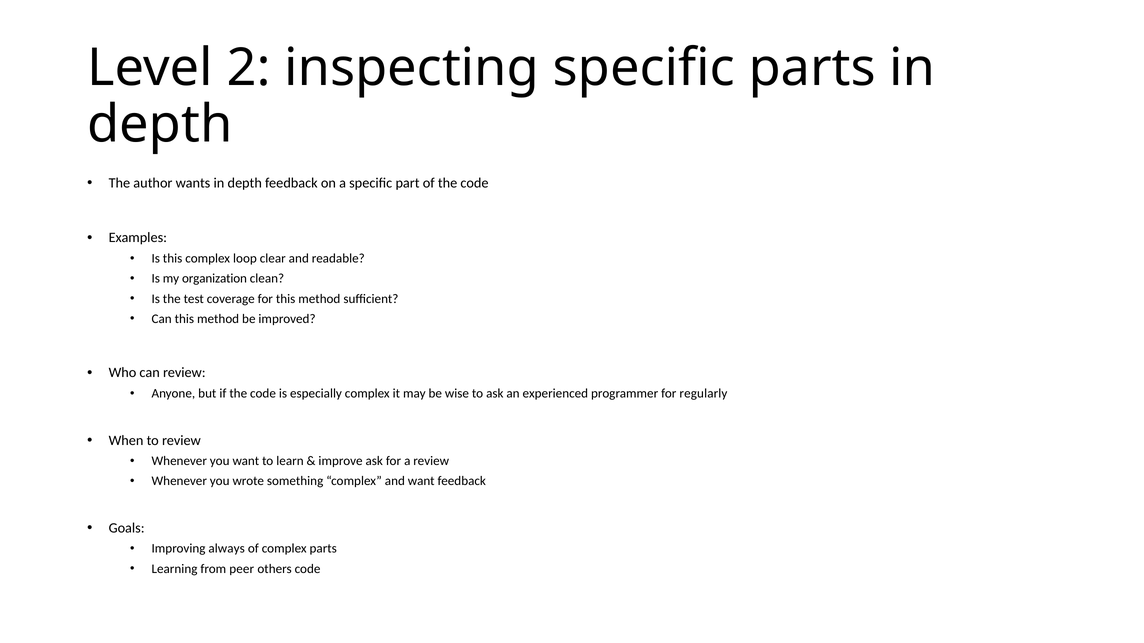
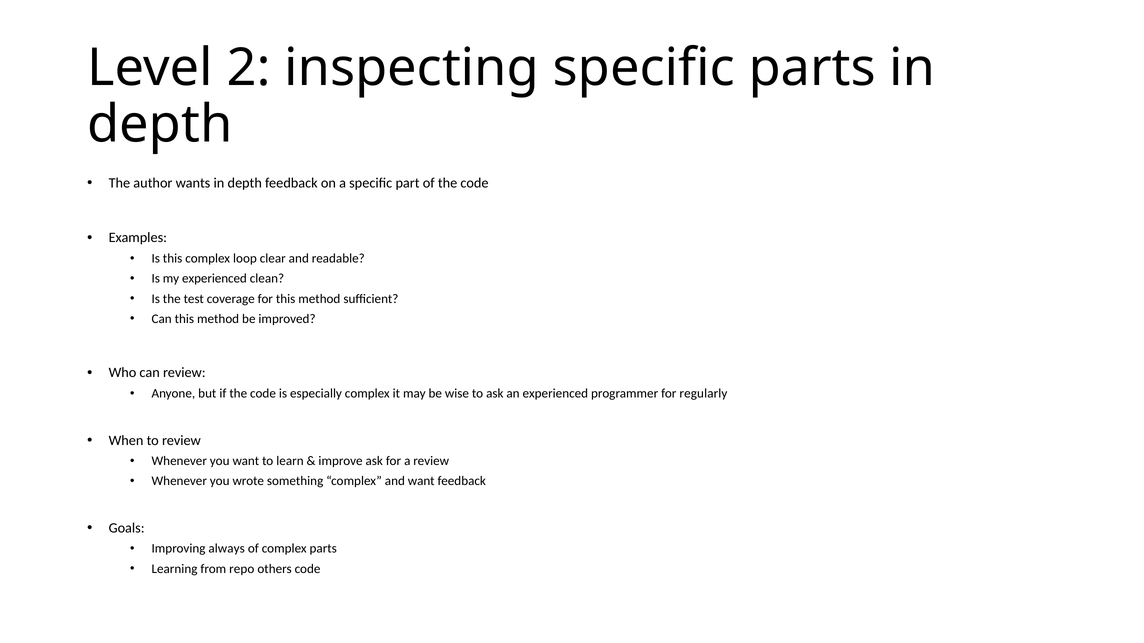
my organization: organization -> experienced
peer: peer -> repo
